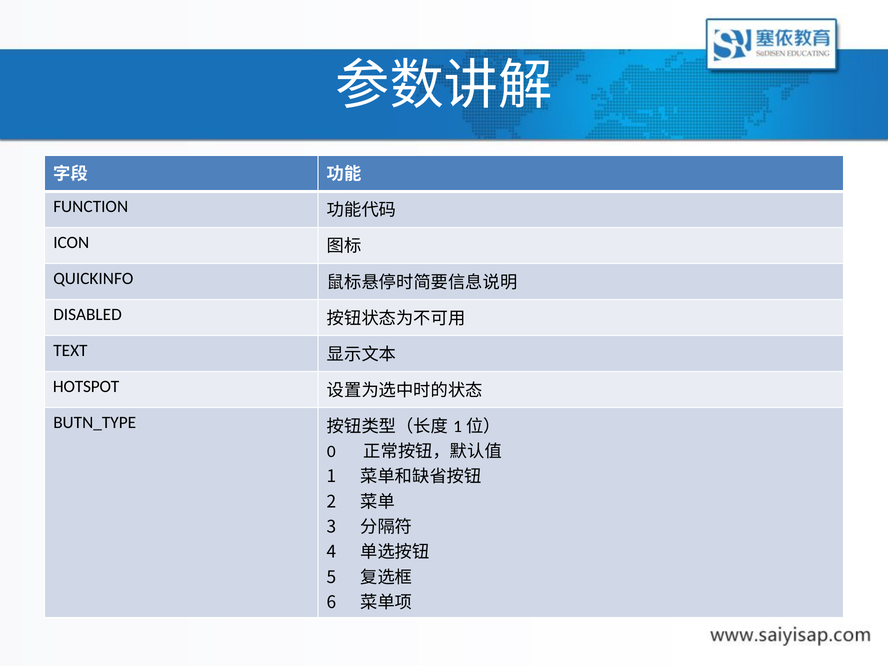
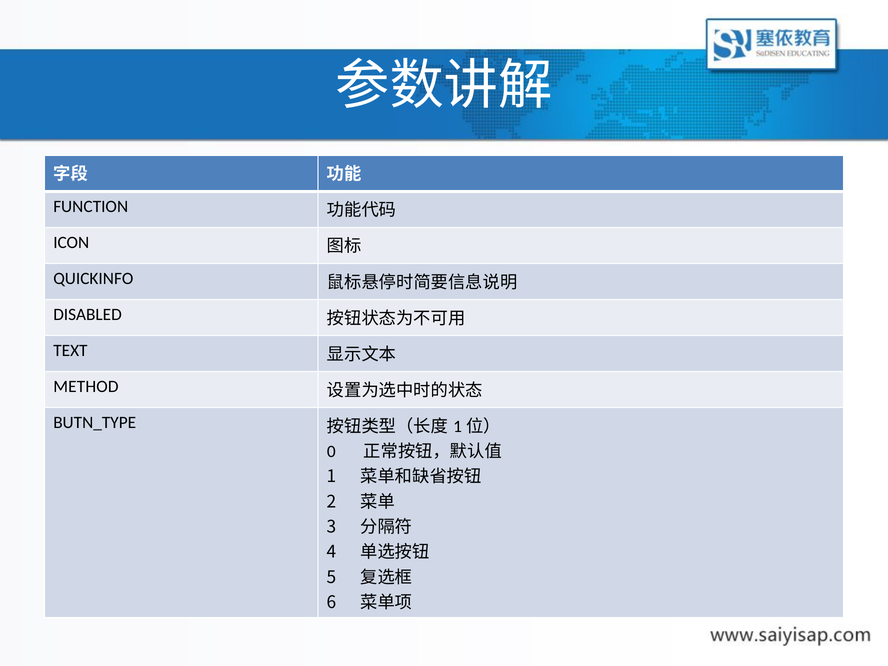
HOTSPOT: HOTSPOT -> METHOD
